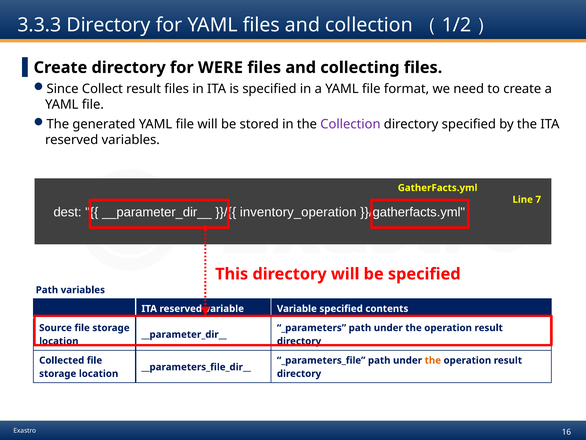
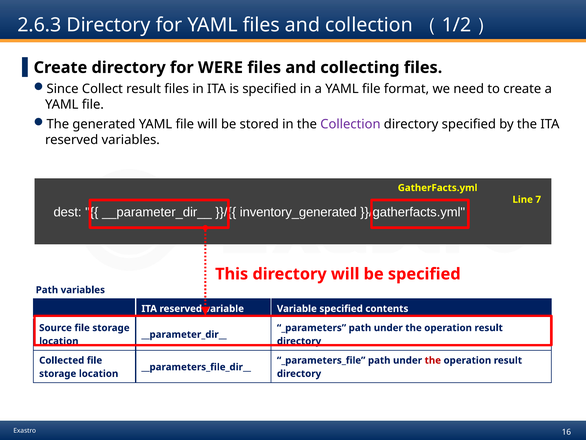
3.3.3: 3.3.3 -> 2.6.3
inventory_operation: inventory_operation -> inventory_generated
the at (433, 360) colour: orange -> red
